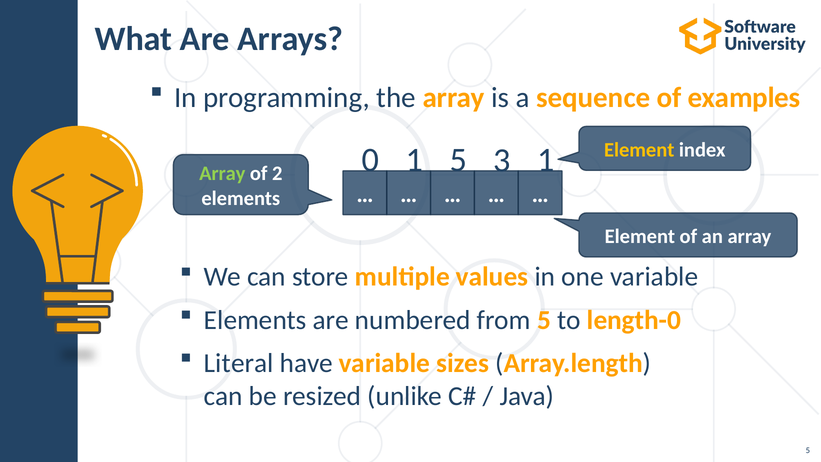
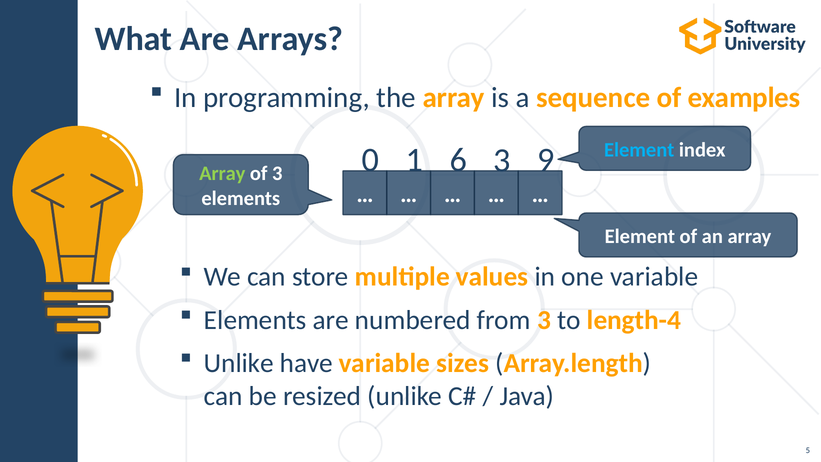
Element at (639, 150) colour: yellow -> light blue
1 5: 5 -> 6
3 1: 1 -> 9
of 2: 2 -> 3
from 5: 5 -> 3
length-0: length-0 -> length-4
Literal at (239, 363): Literal -> Unlike
